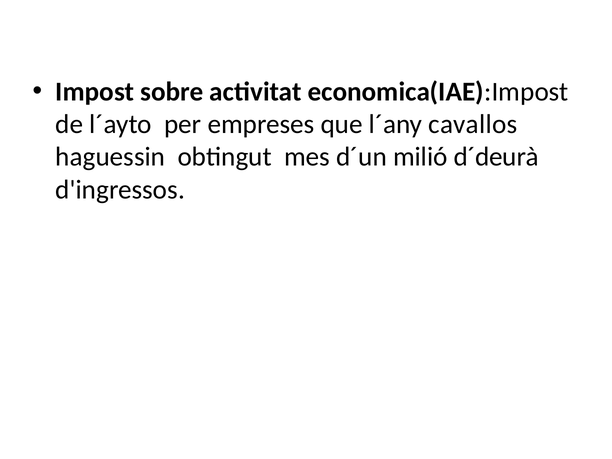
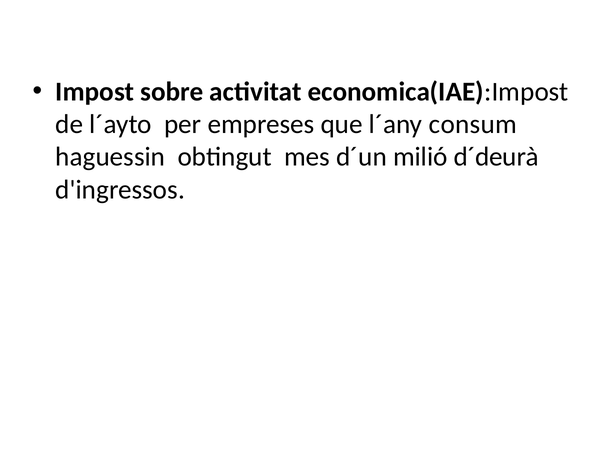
cavallos: cavallos -> consum
